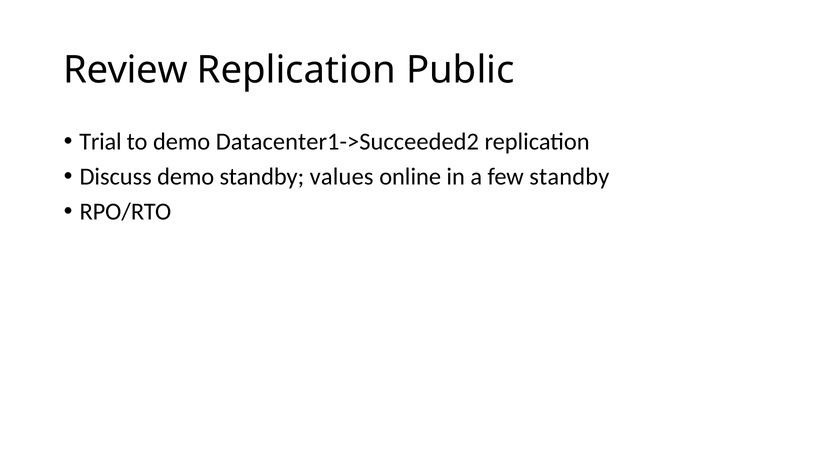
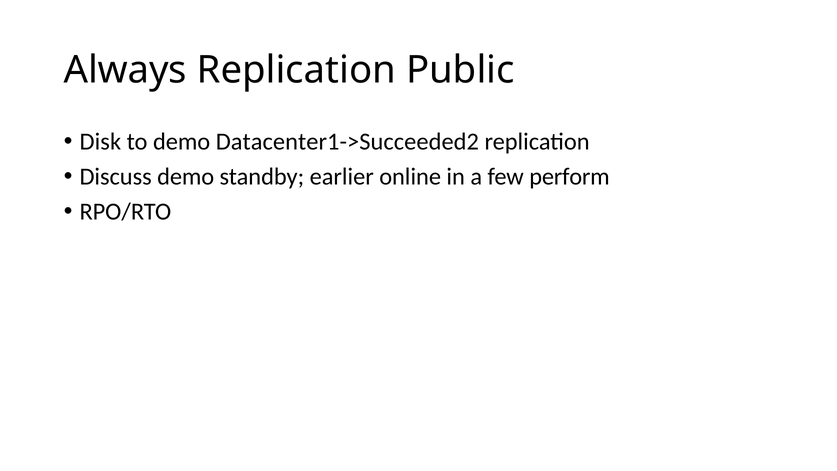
Review: Review -> Always
Trial: Trial -> Disk
values: values -> earlier
few standby: standby -> perform
